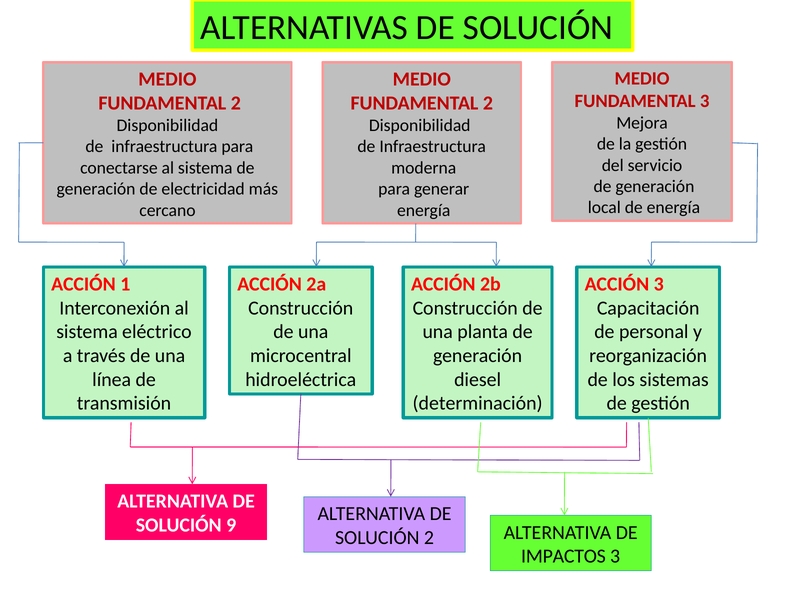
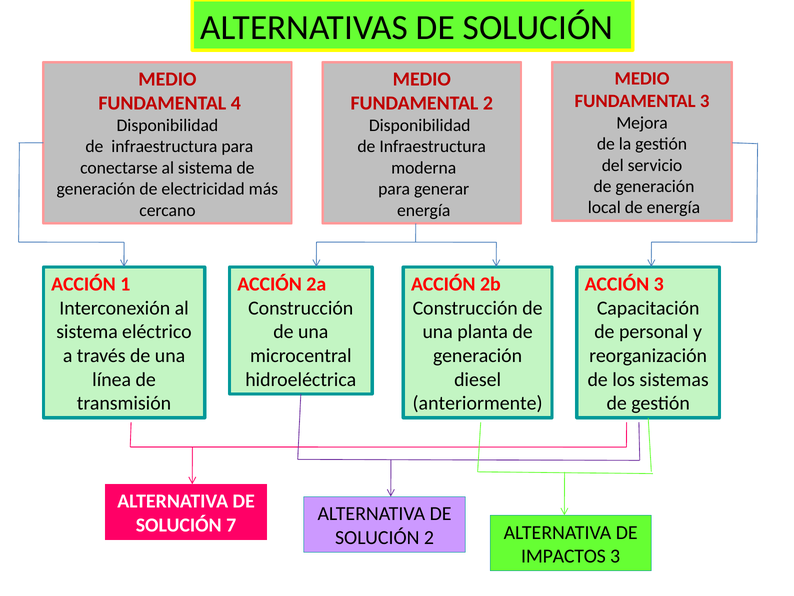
2 at (236, 103): 2 -> 4
determinación: determinación -> anteriormente
9: 9 -> 7
